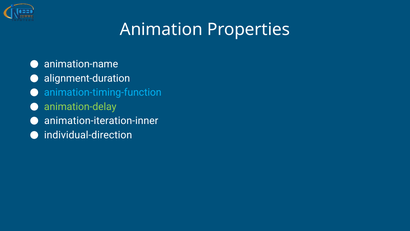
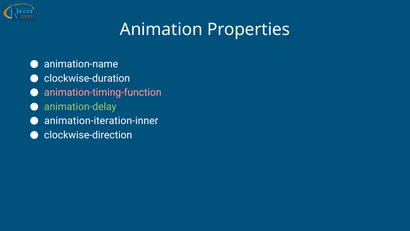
alignment-duration: alignment-duration -> clockwise-duration
animation-timing-function colour: light blue -> pink
individual-direction: individual-direction -> clockwise-direction
